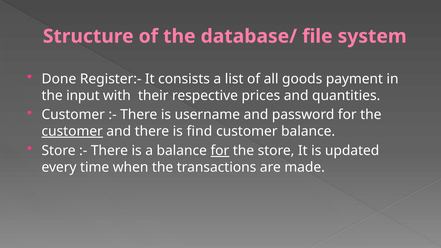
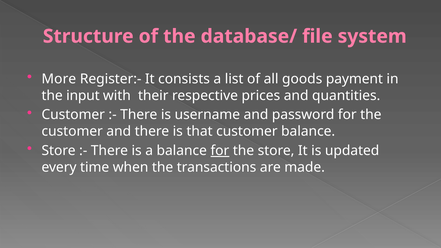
Done: Done -> More
customer at (72, 131) underline: present -> none
find: find -> that
